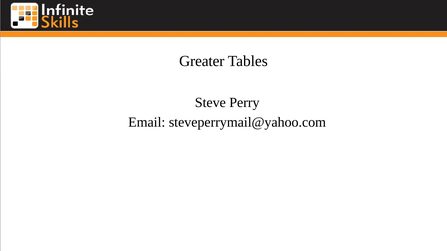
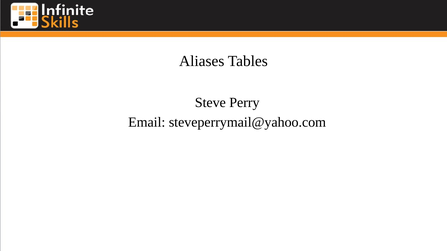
Greater: Greater -> Aliases
